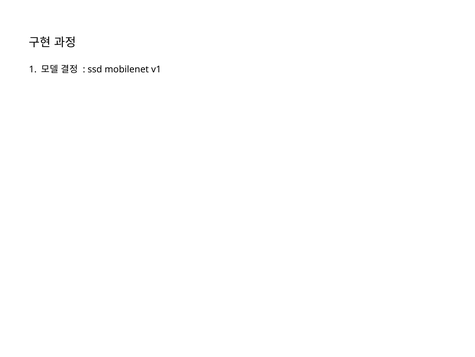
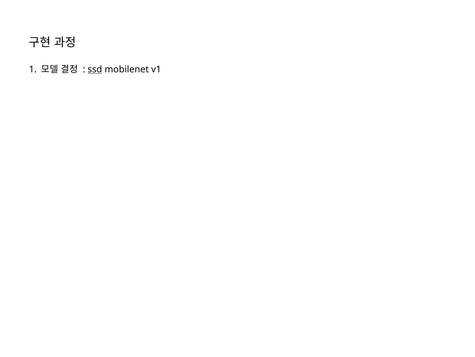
ssd underline: none -> present
